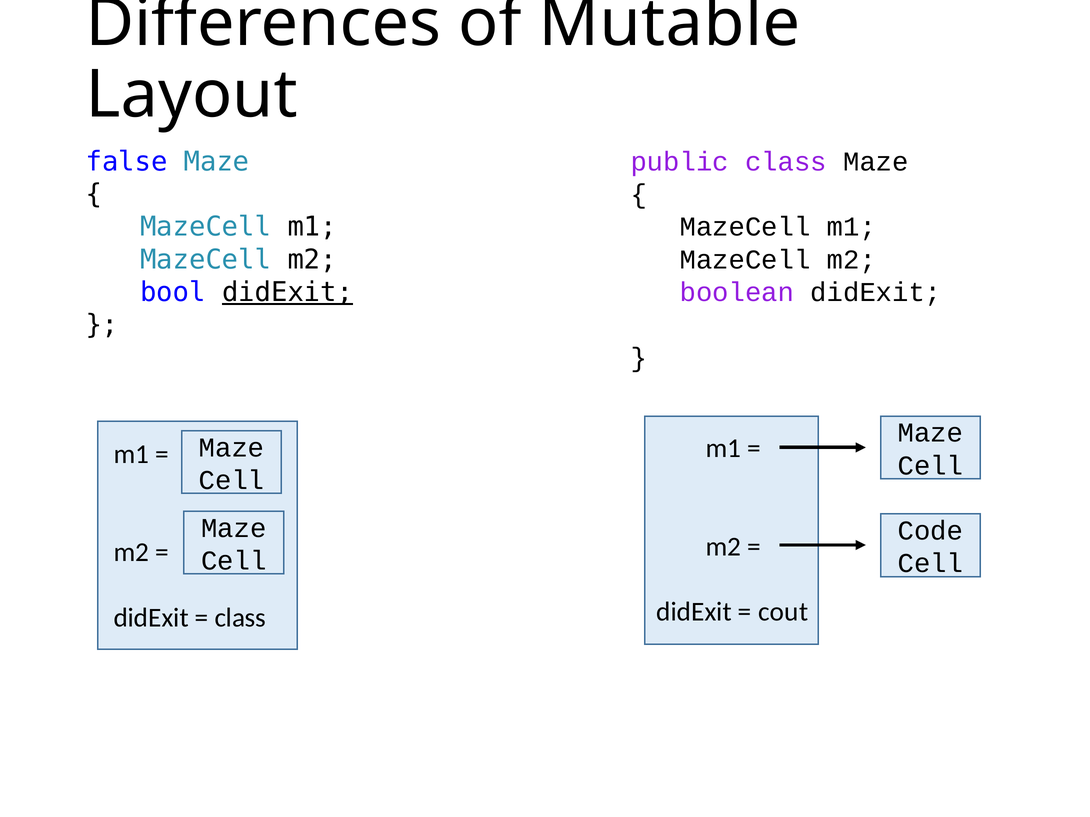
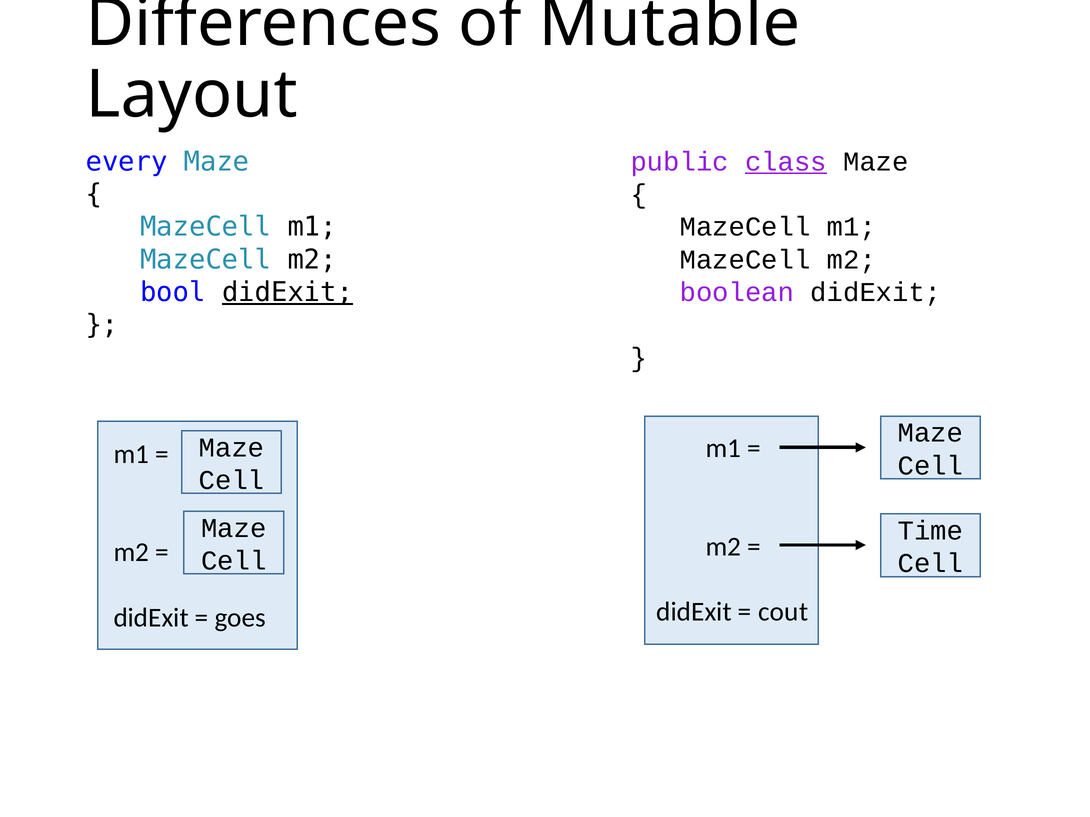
false: false -> every
class at (786, 162) underline: none -> present
Code: Code -> Time
class at (240, 618): class -> goes
